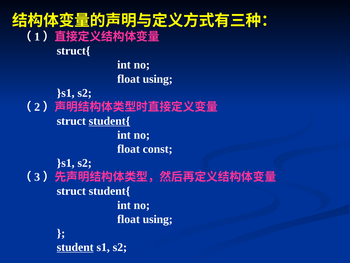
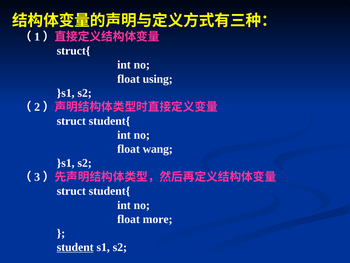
student{ at (109, 121) underline: present -> none
const: const -> wang
using at (158, 219): using -> more
